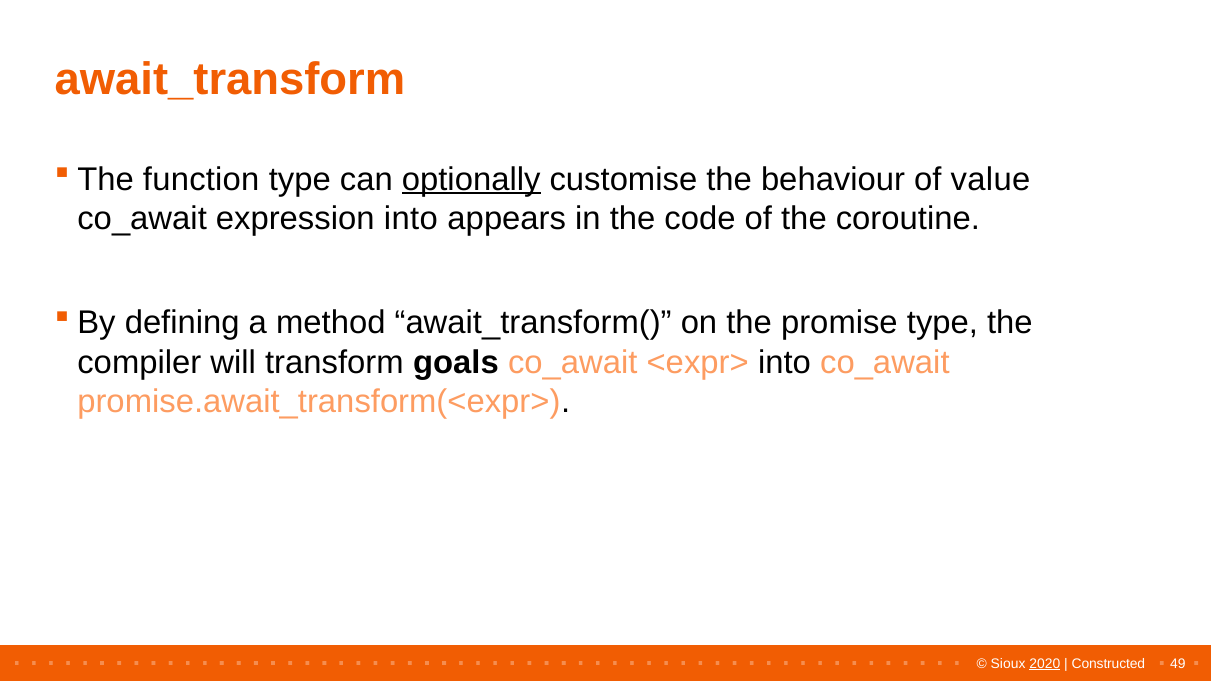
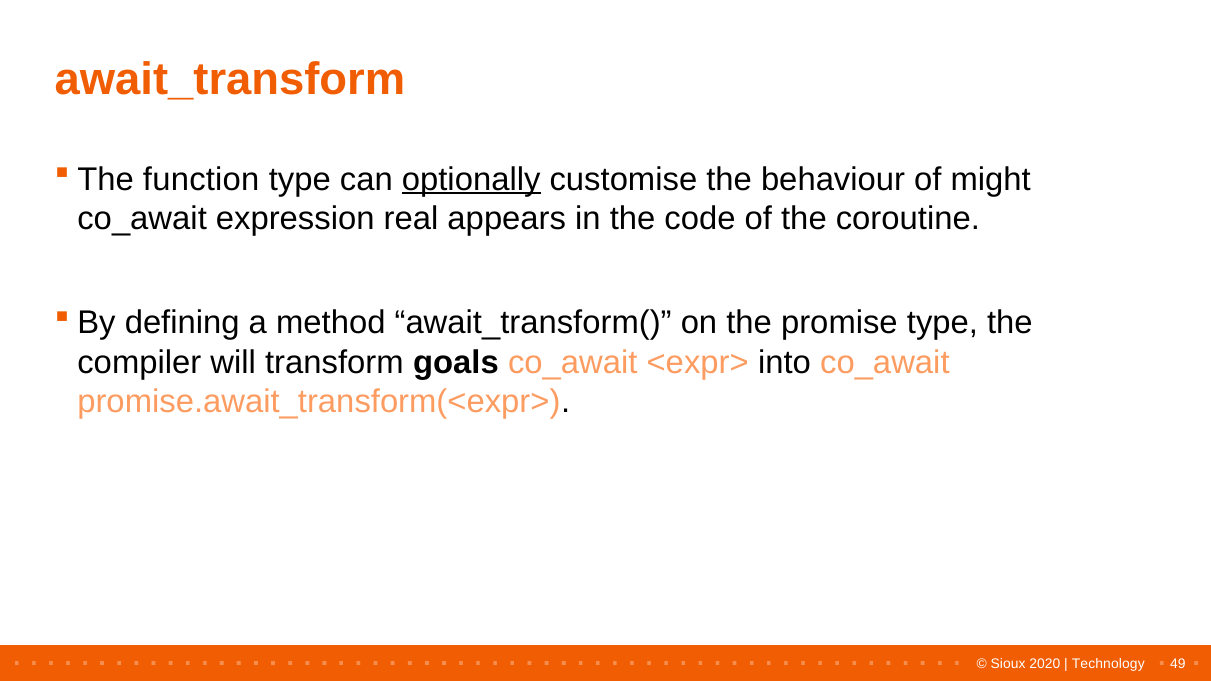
value: value -> might
expression into: into -> real
2020 underline: present -> none
Constructed: Constructed -> Technology
